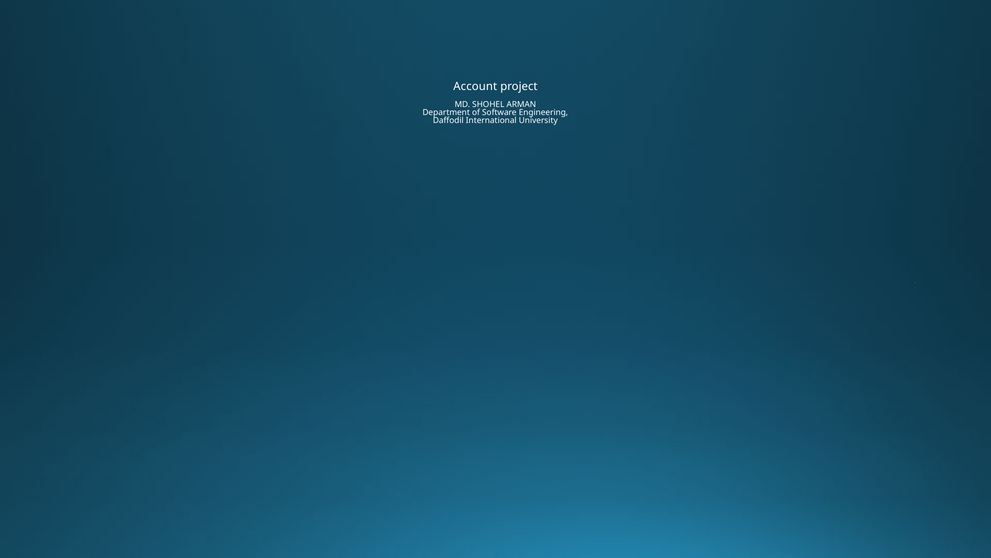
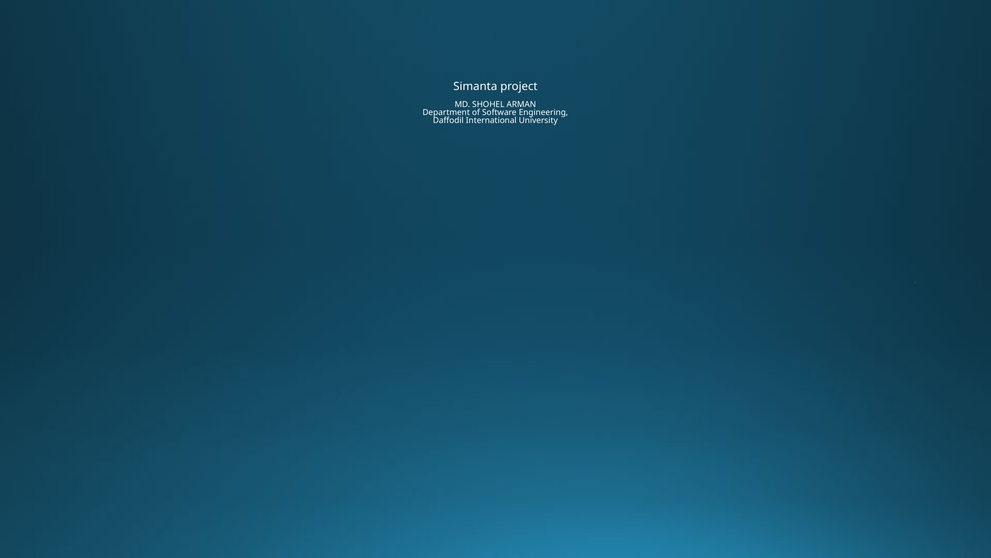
Account: Account -> Simanta
